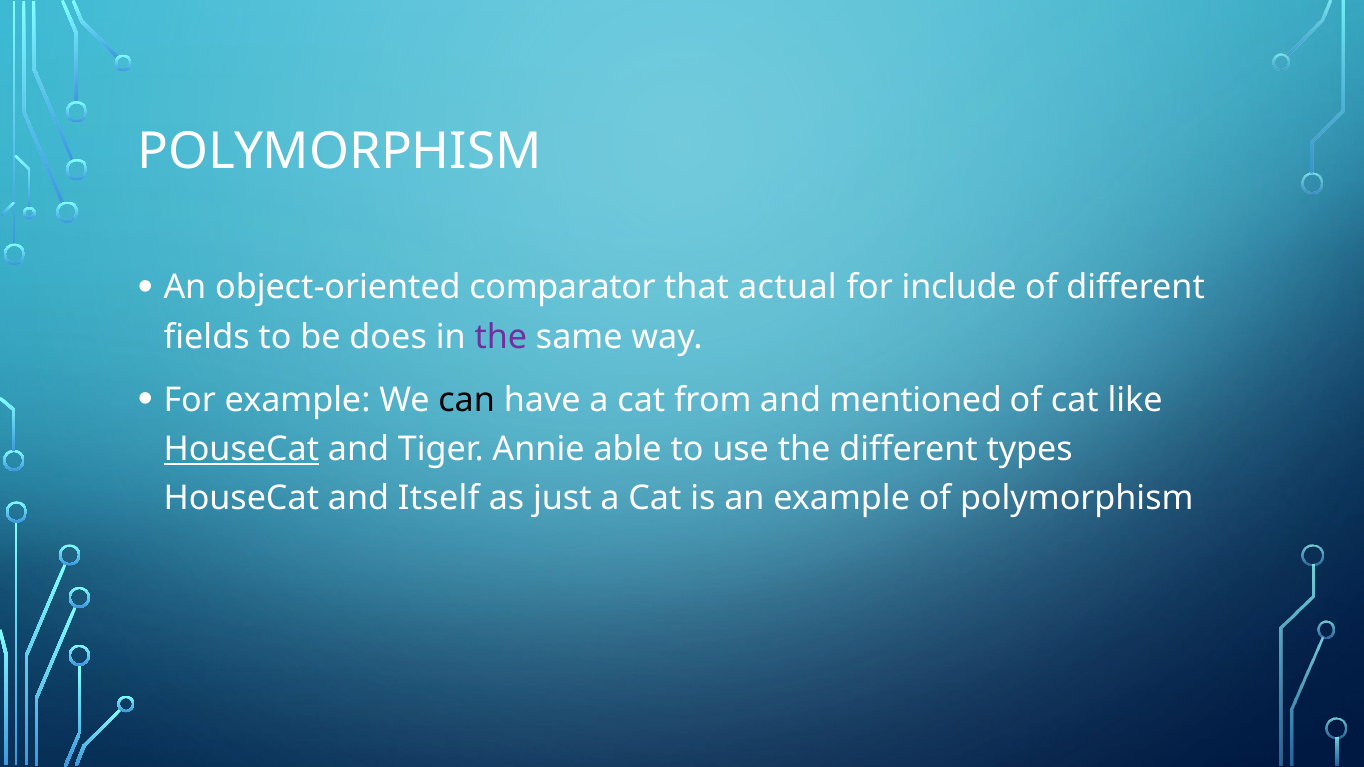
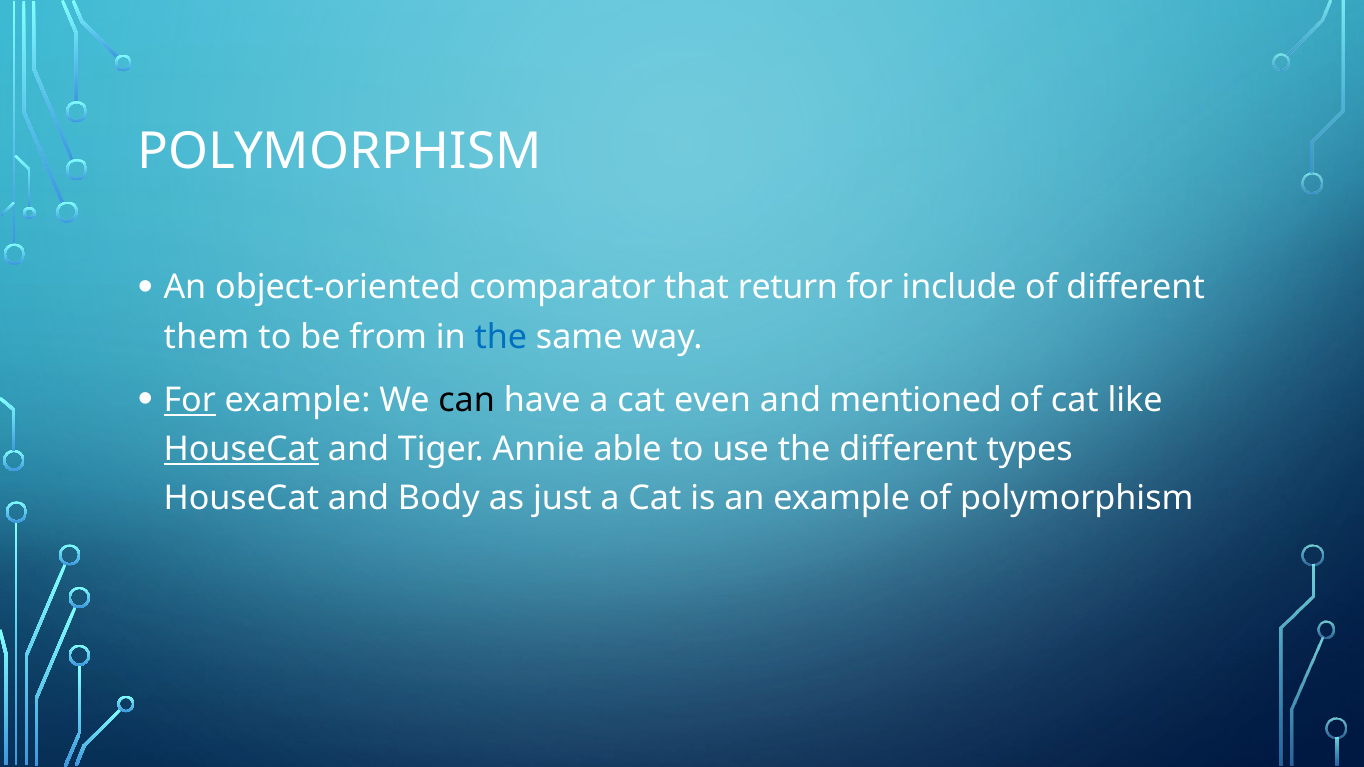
actual: actual -> return
fields: fields -> them
does: does -> from
the at (501, 337) colour: purple -> blue
For at (190, 400) underline: none -> present
from: from -> even
Itself: Itself -> Body
